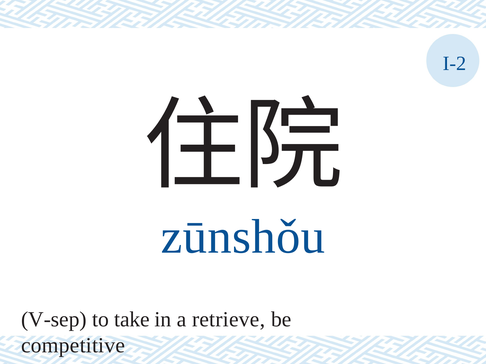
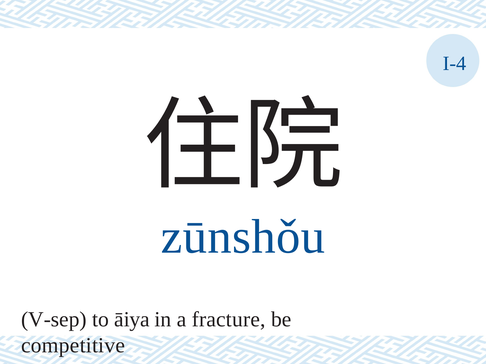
I-2: I-2 -> I-4
take: take -> āiya
retrieve: retrieve -> fracture
